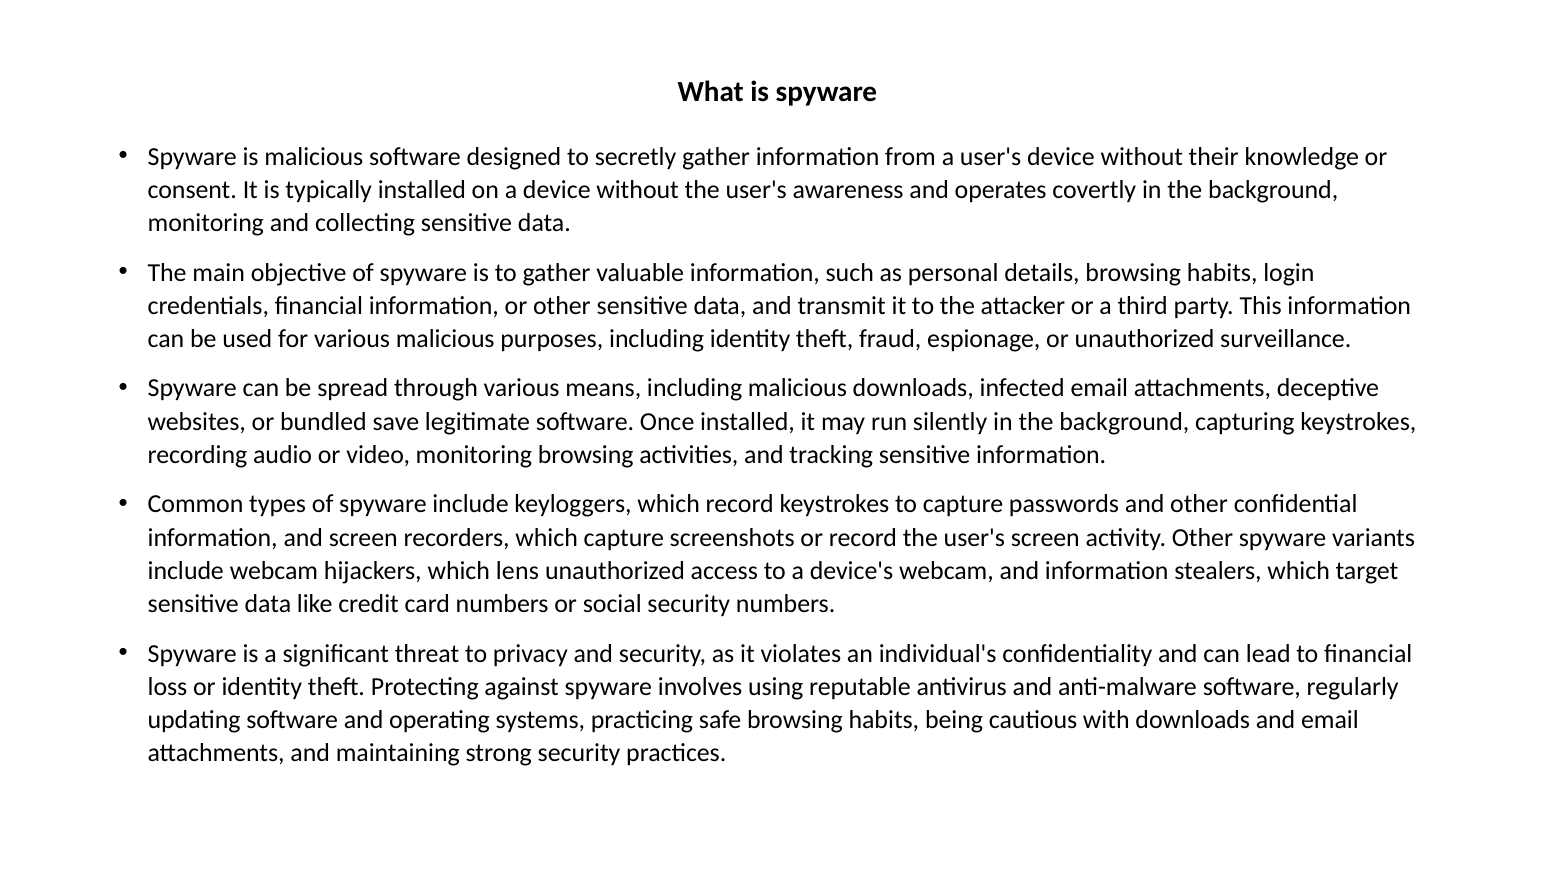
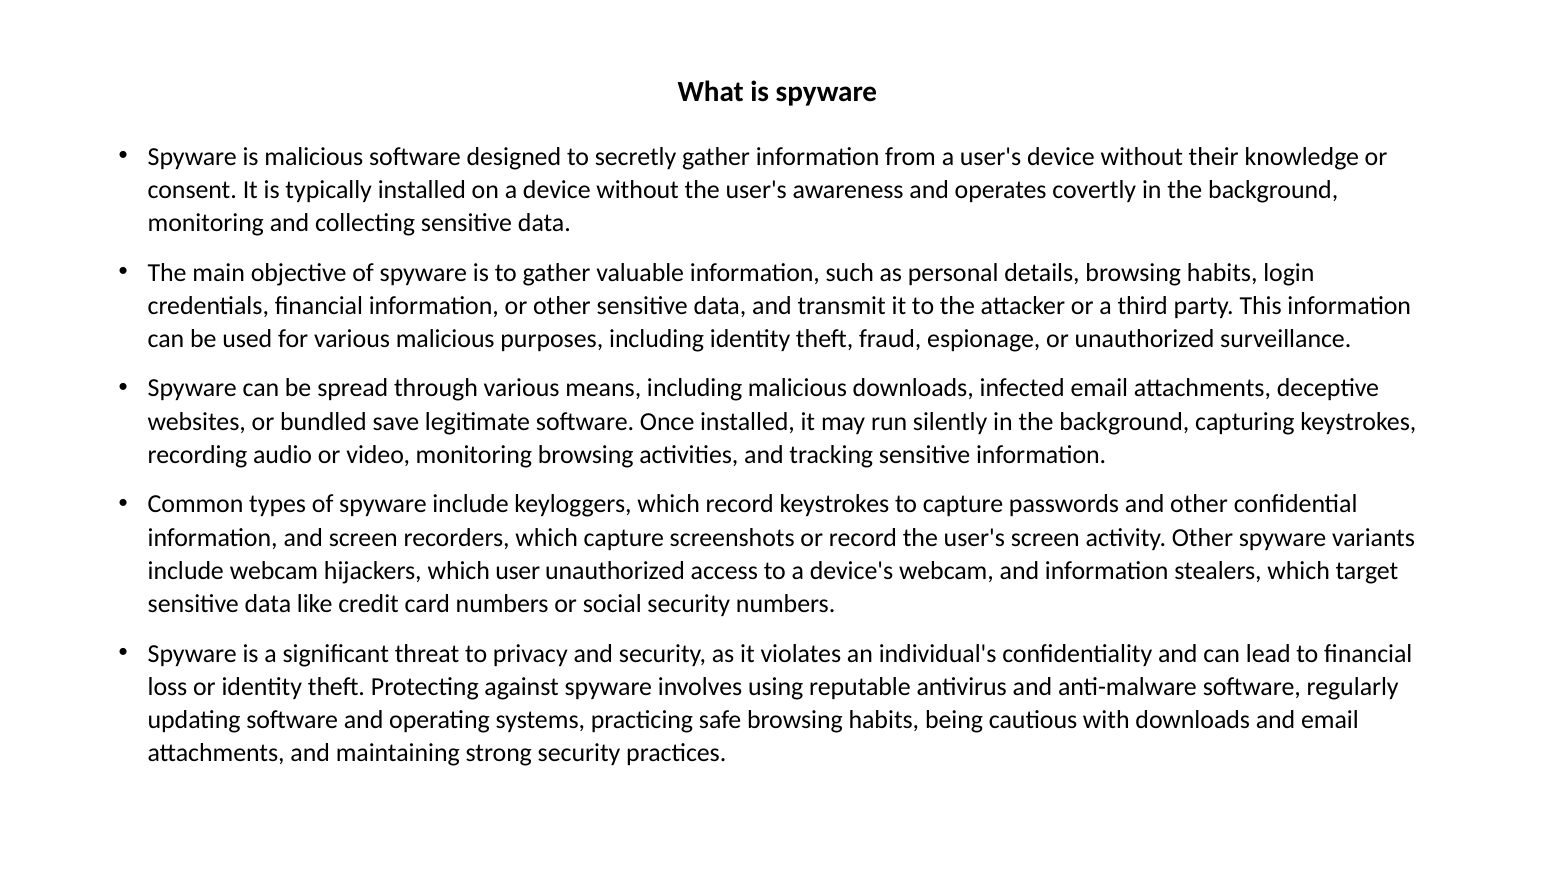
lens: lens -> user
